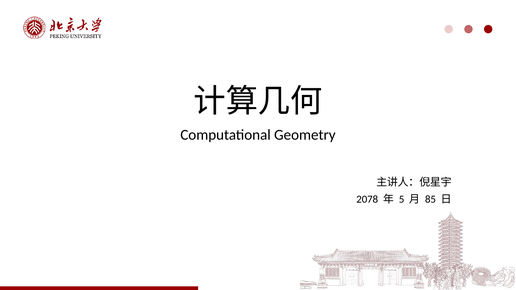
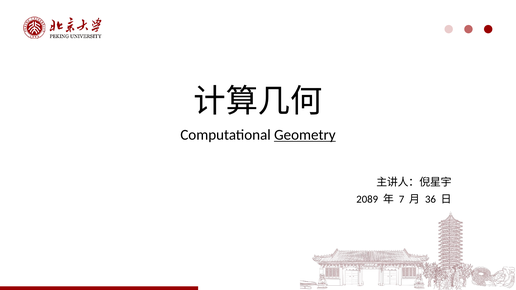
Geometry underline: none -> present
2078: 2078 -> 2089
5: 5 -> 7
85: 85 -> 36
